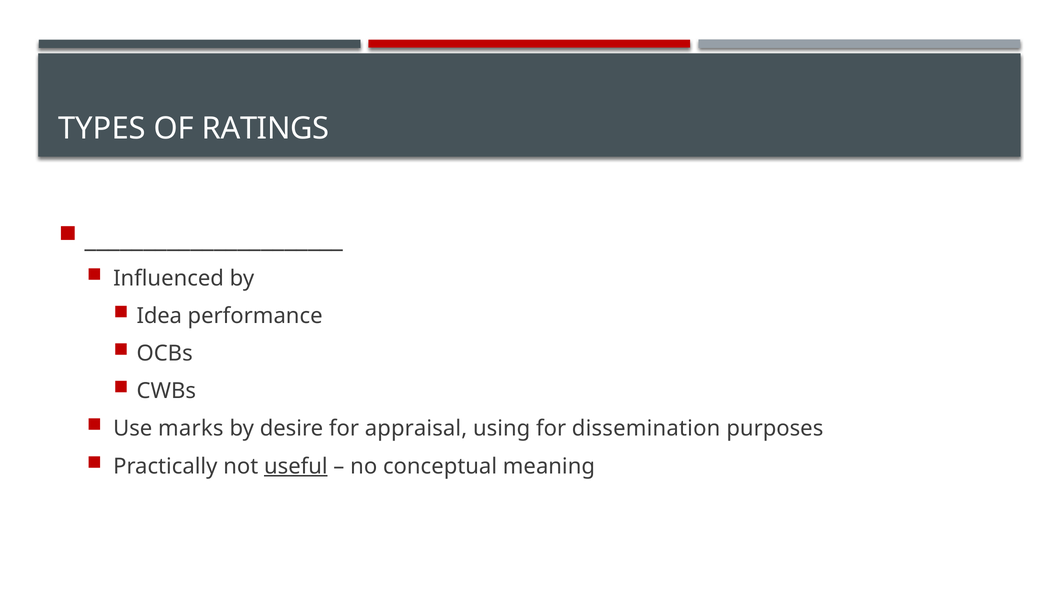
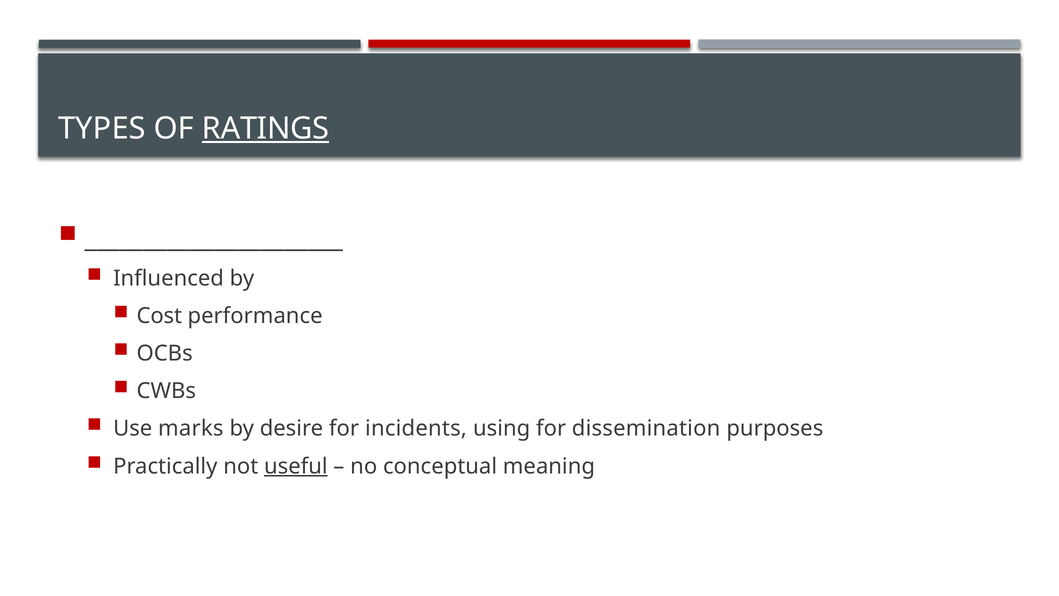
RATINGS underline: none -> present
Idea: Idea -> Cost
appraisal: appraisal -> incidents
